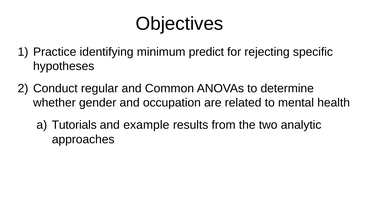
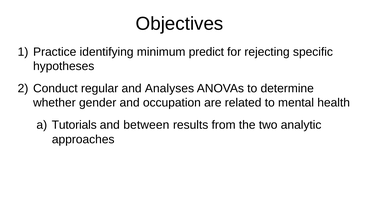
Common: Common -> Analyses
example: example -> between
